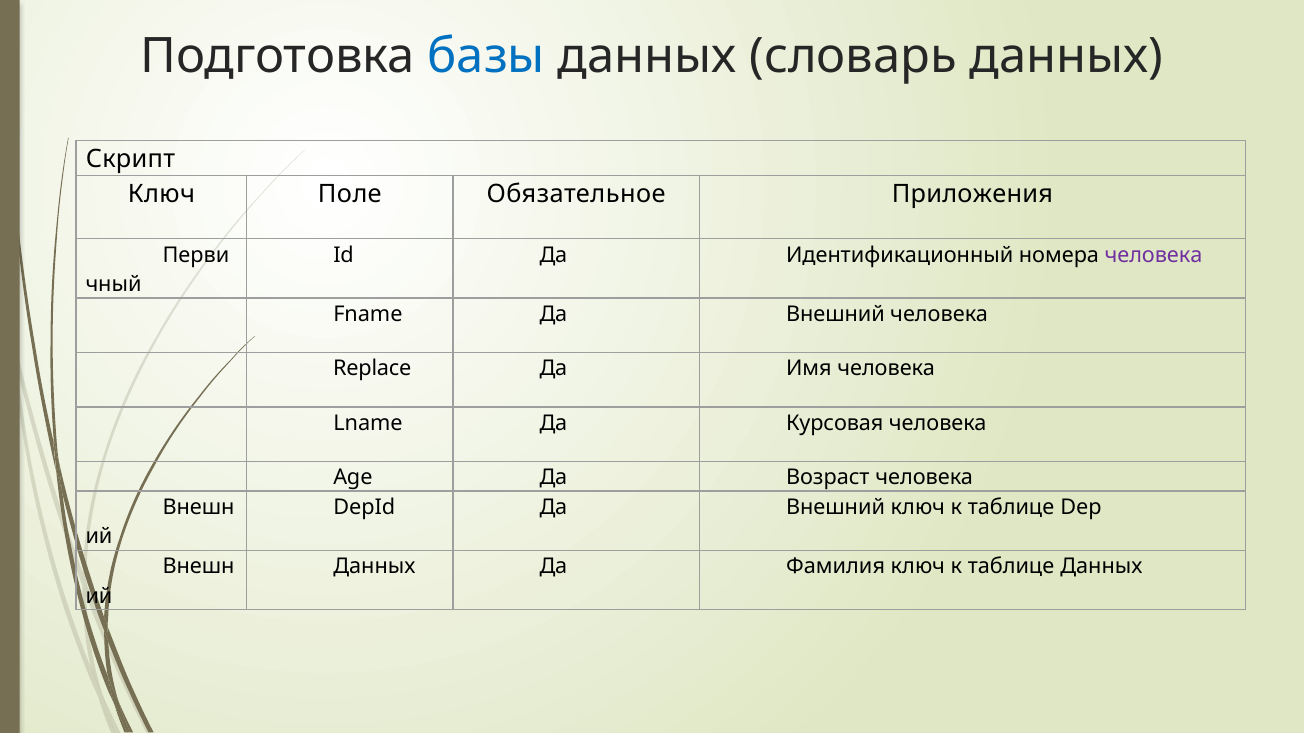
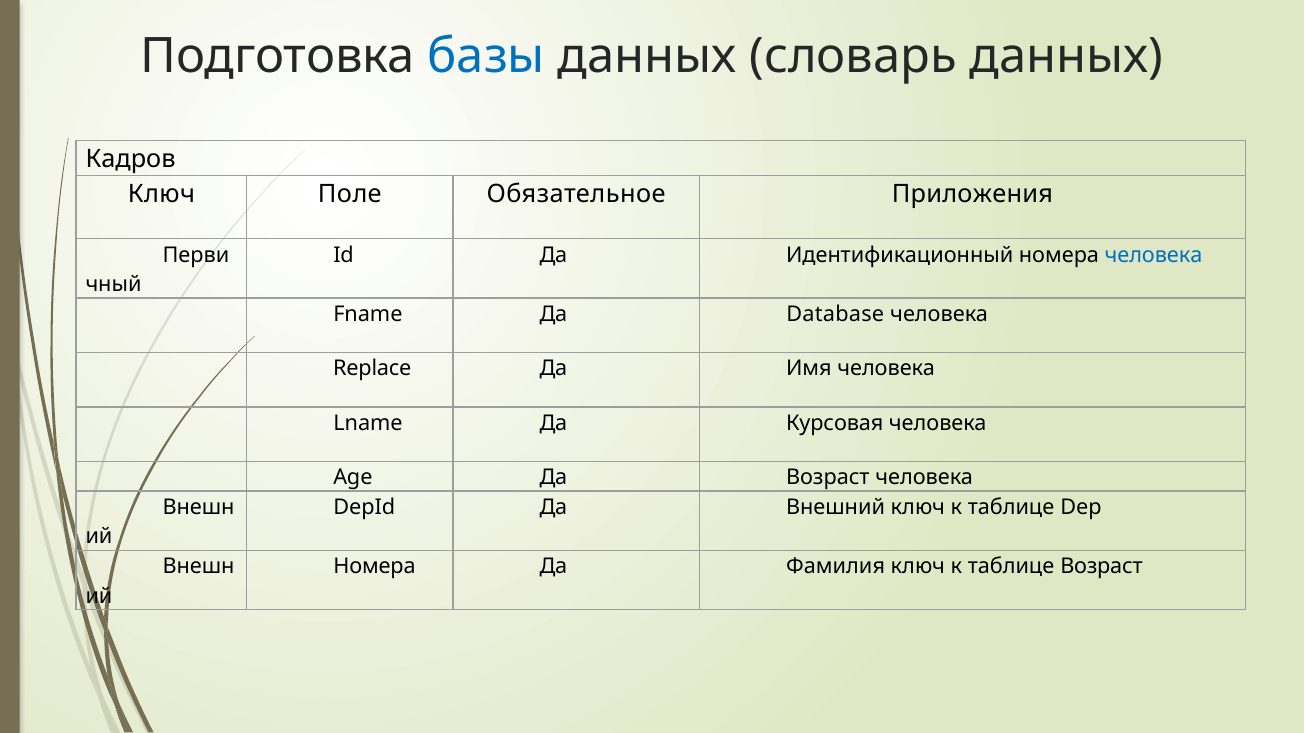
Скрипт: Скрипт -> Кадров
человека at (1154, 255) colour: purple -> blue
Fname Да Внешний: Внешний -> Database
Данных at (374, 567): Данных -> Номера
таблице Данных: Данных -> Возраст
